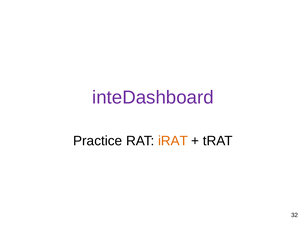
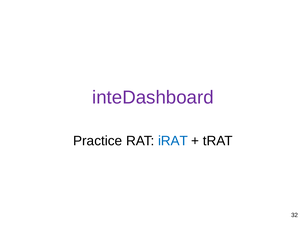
iRAT colour: orange -> blue
